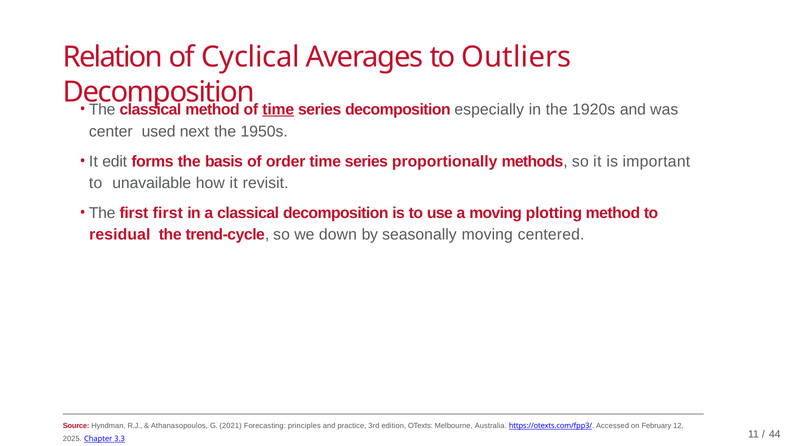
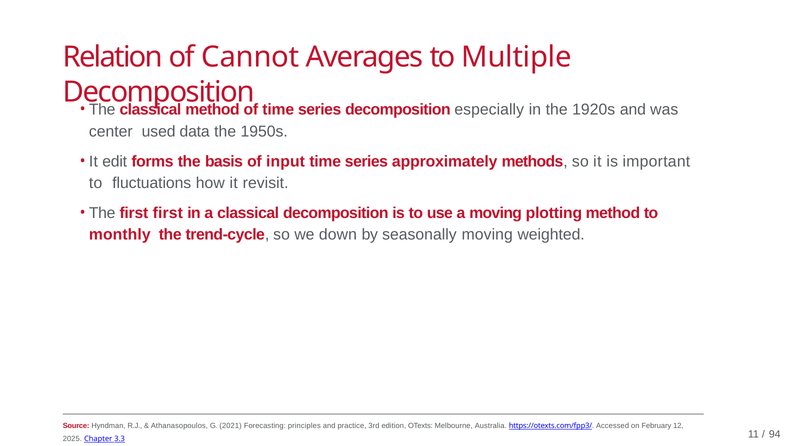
Cyclical: Cyclical -> Cannot
Outliers: Outliers -> Multiple
time at (278, 109) underline: present -> none
next: next -> data
order: order -> input
proportionally: proportionally -> approximately
unavailable: unavailable -> fluctuations
residual: residual -> monthly
centered: centered -> weighted
44: 44 -> 94
